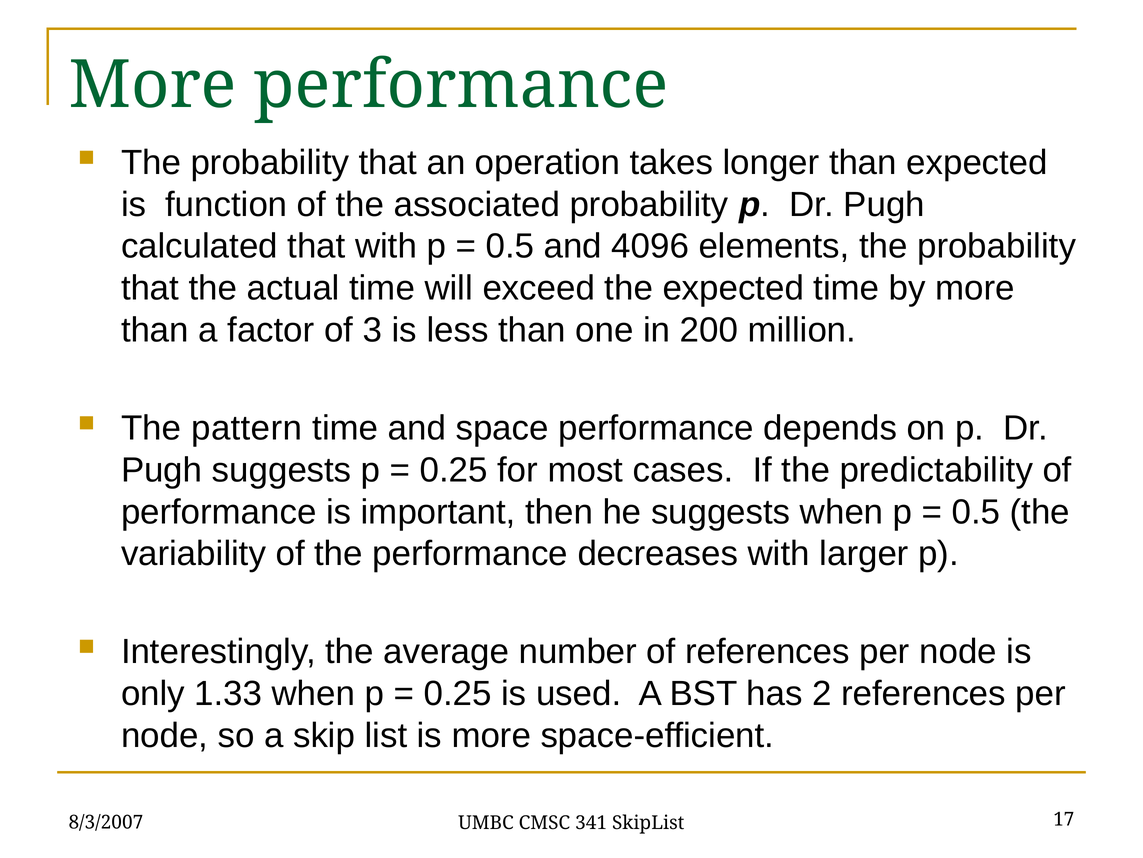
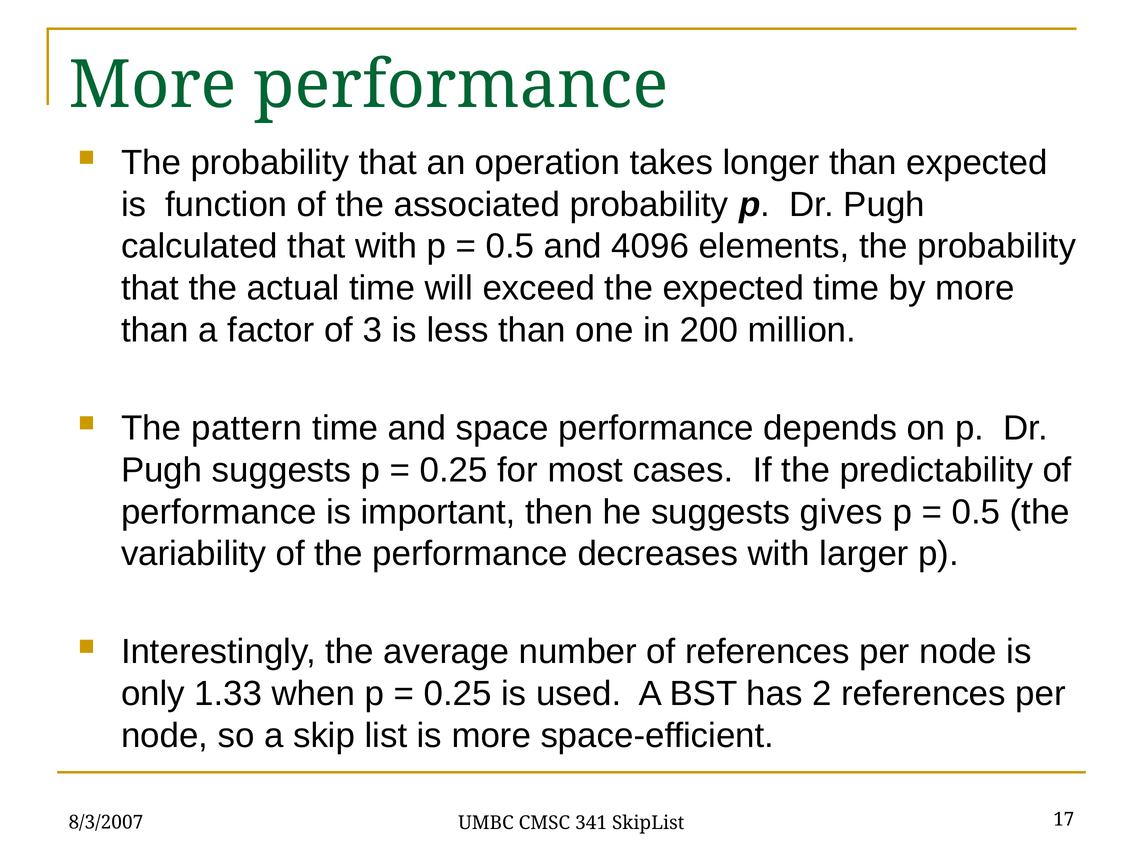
suggests when: when -> gives
